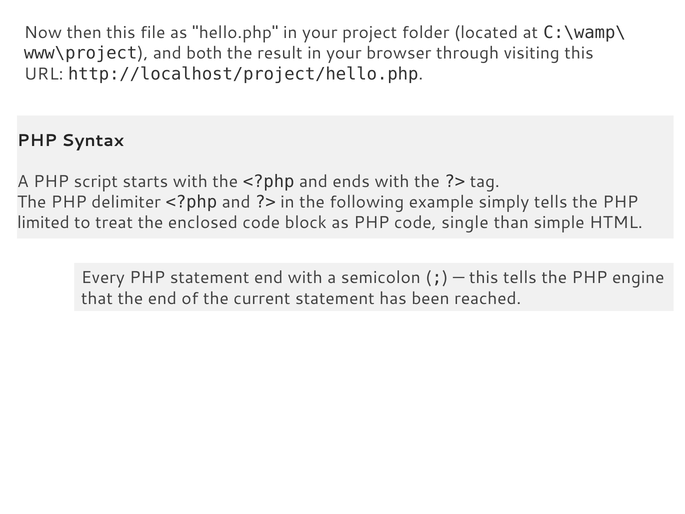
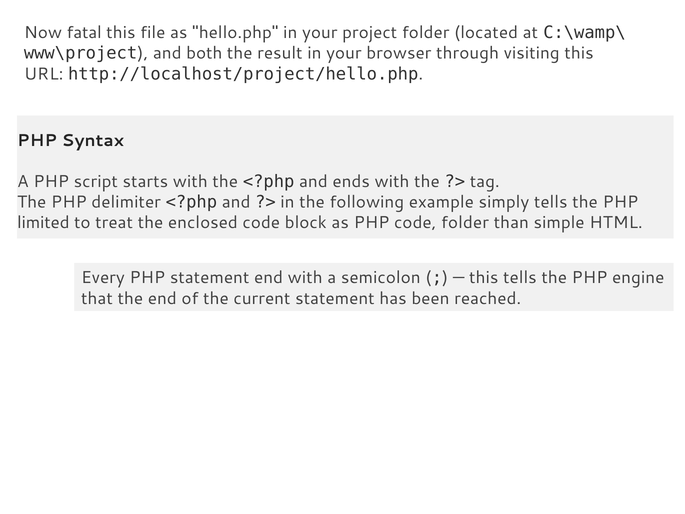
then: then -> fatal
code single: single -> folder
